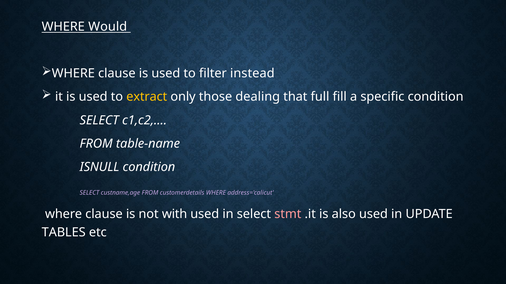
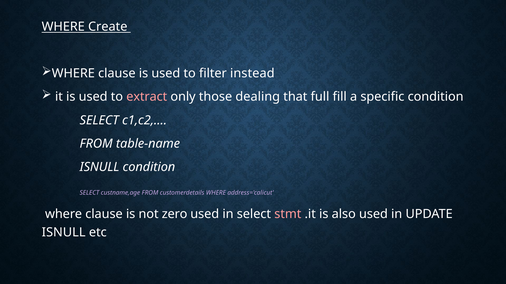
Would: Would -> Create
extract colour: yellow -> pink
with: with -> zero
TABLES at (64, 233): TABLES -> ISNULL
